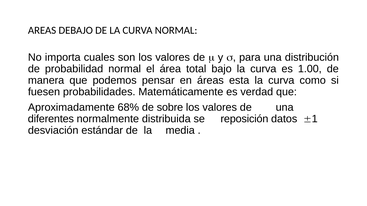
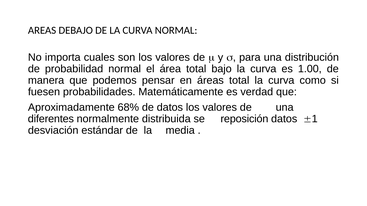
áreas esta: esta -> total
de sobre: sobre -> datos
